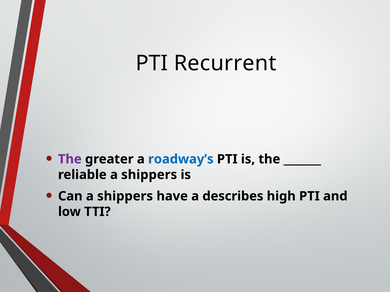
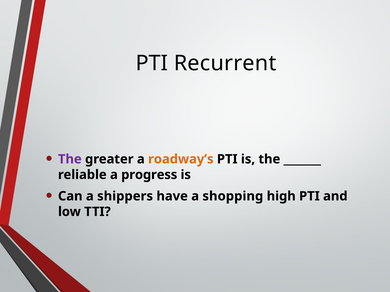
roadway’s colour: blue -> orange
reliable a shippers: shippers -> progress
describes: describes -> shopping
